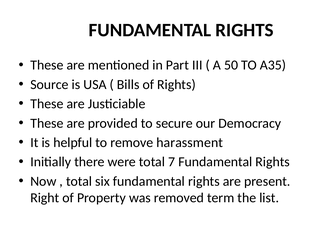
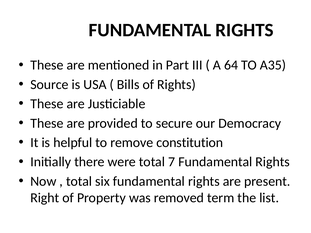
50: 50 -> 64
harassment: harassment -> constitution
